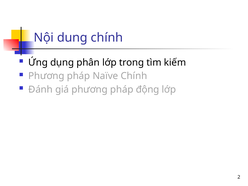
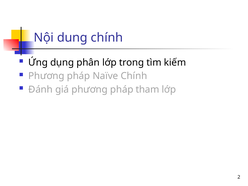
động: động -> tham
